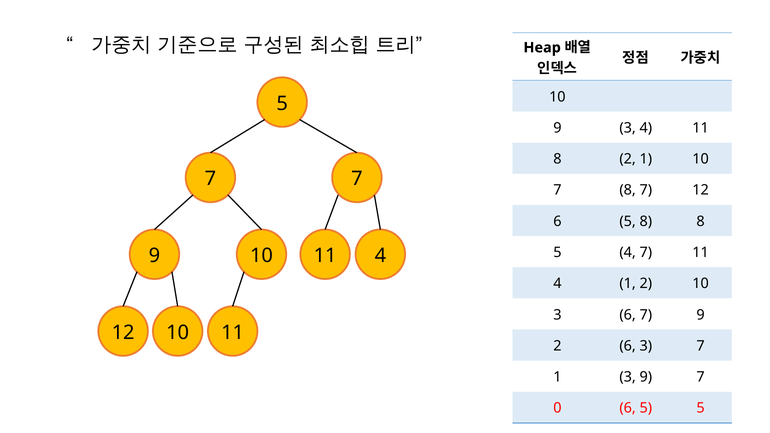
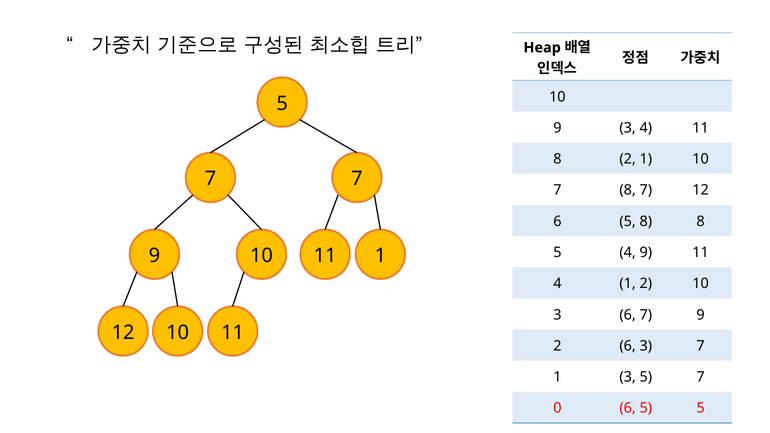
4 7: 7 -> 9
10 11 4: 4 -> 1
3 9: 9 -> 5
